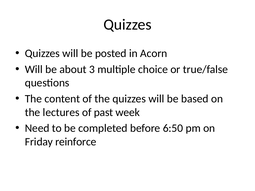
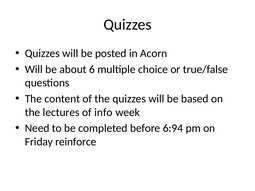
3: 3 -> 6
past: past -> info
6:50: 6:50 -> 6:94
